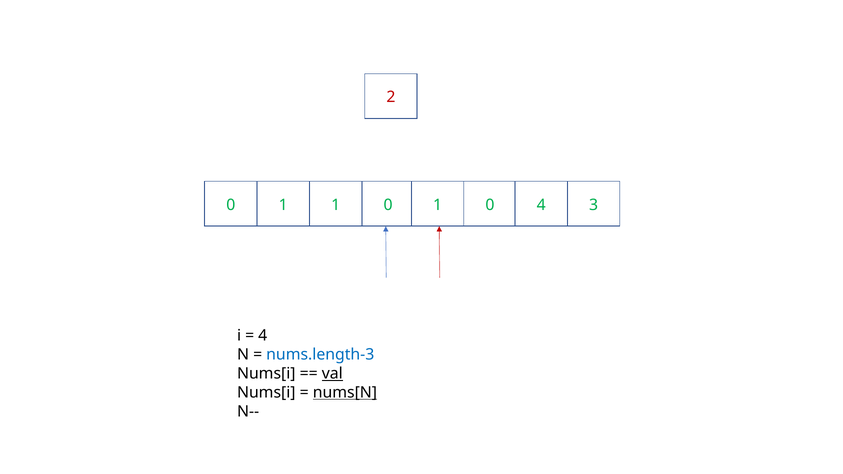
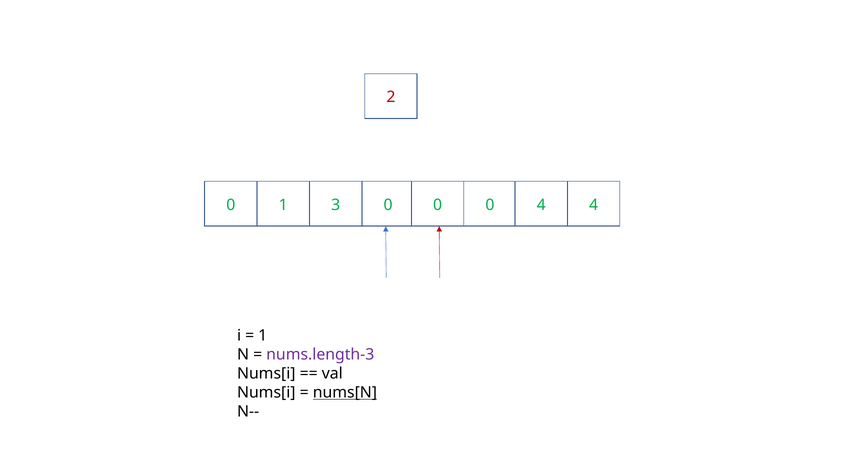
1 1: 1 -> 3
1 at (438, 205): 1 -> 0
4 3: 3 -> 4
4 at (263, 336): 4 -> 1
nums.length-3 colour: blue -> purple
val underline: present -> none
